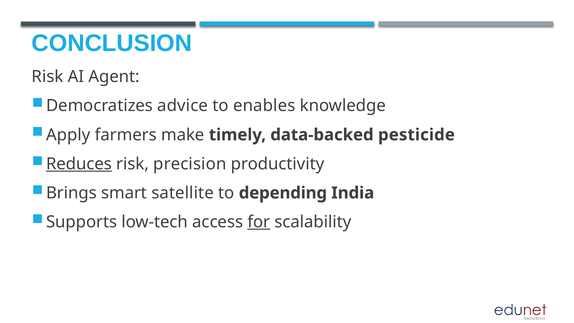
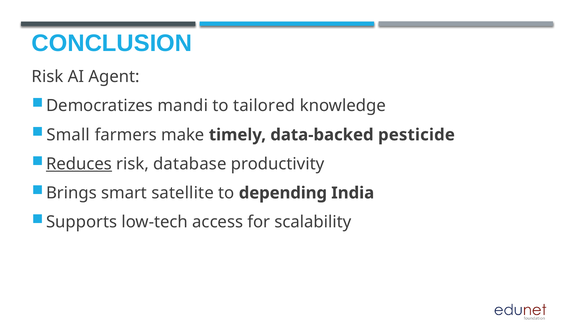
advice: advice -> mandi
enables: enables -> tailored
Apply: Apply -> Small
precision: precision -> database
for underline: present -> none
